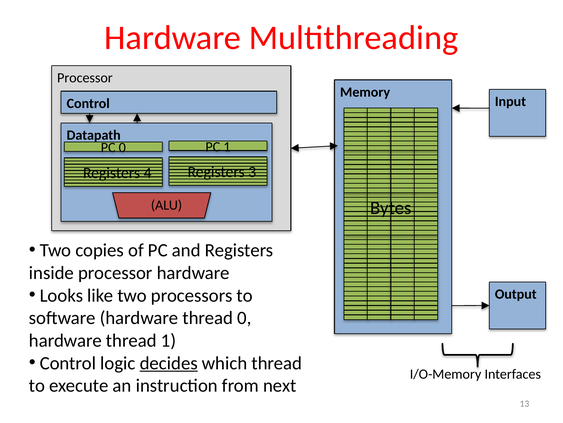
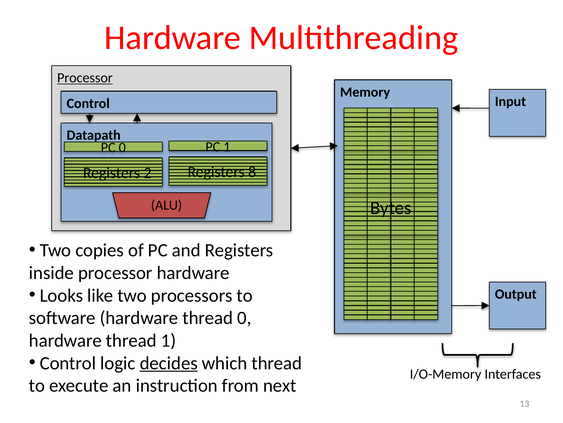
Processor at (85, 78) underline: none -> present
3: 3 -> 8
4: 4 -> 2
